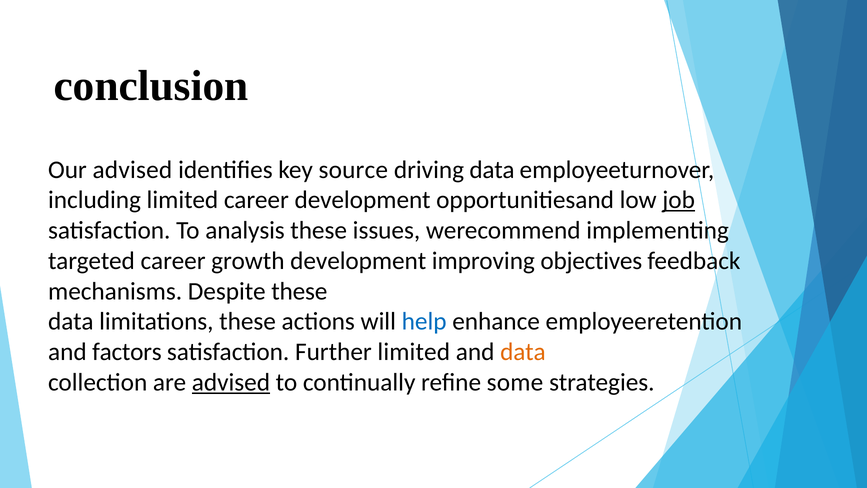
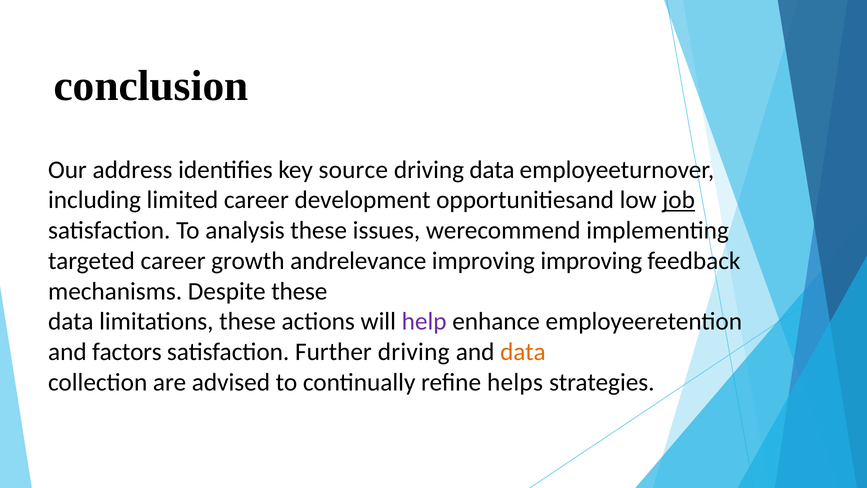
Our advised: advised -> address
growth development: development -> andrelevance
improving objectives: objectives -> improving
help colour: blue -> purple
Further limited: limited -> driving
advised at (231, 382) underline: present -> none
some: some -> helps
